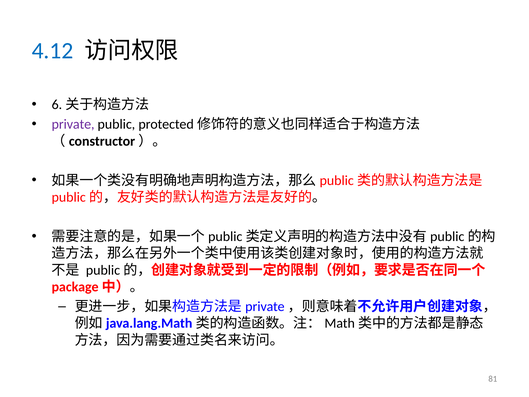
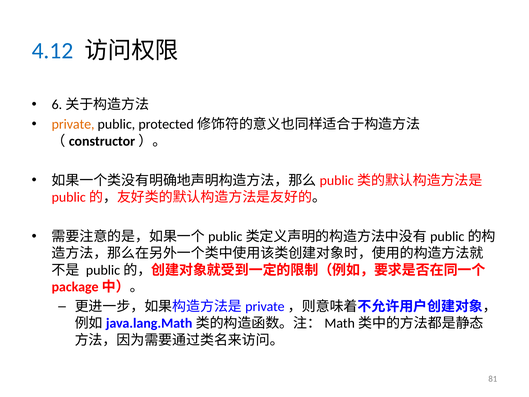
private colour: purple -> orange
